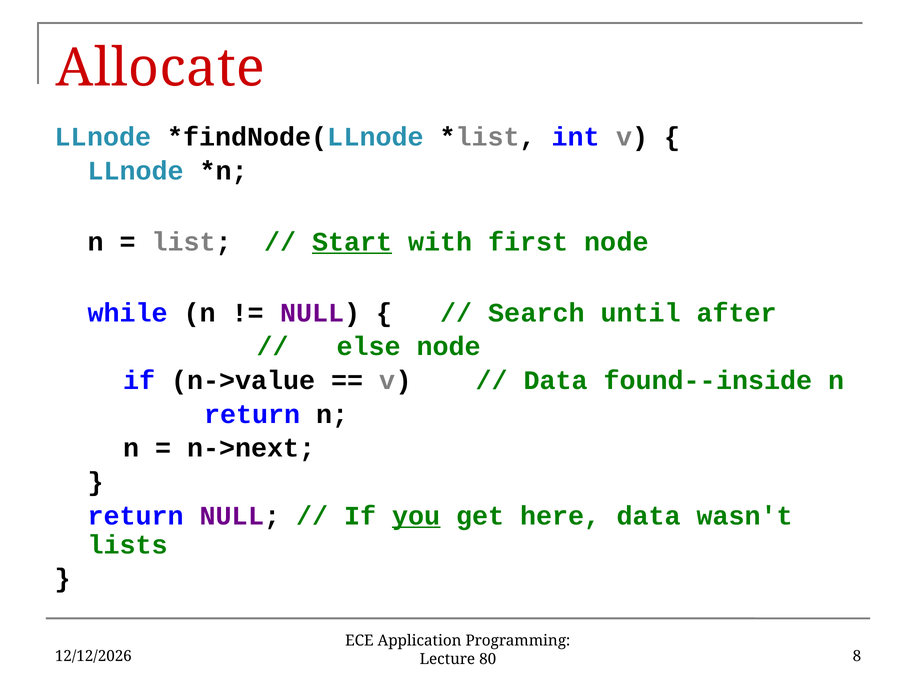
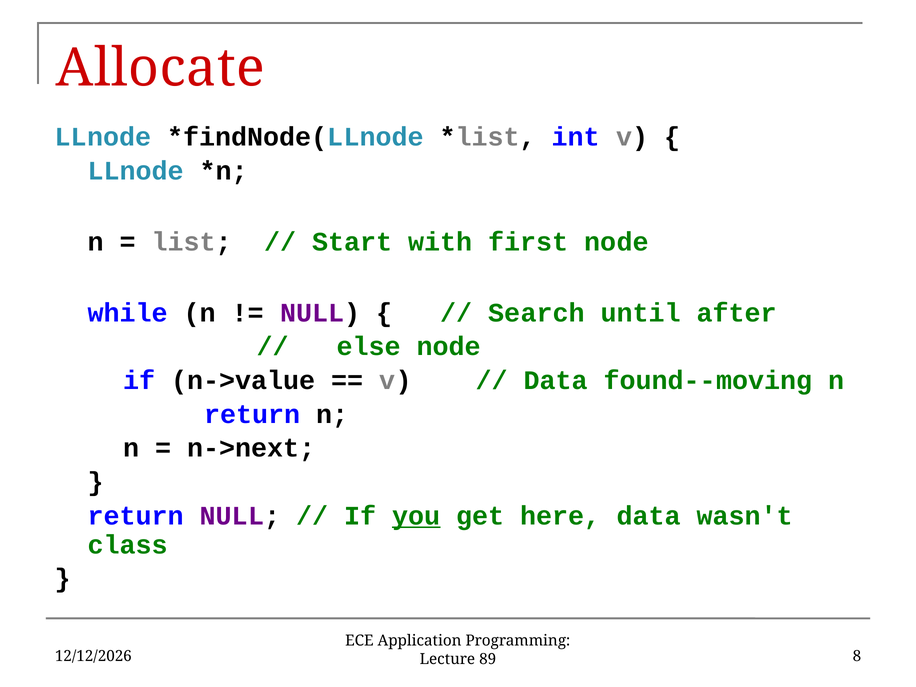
Start underline: present -> none
found--inside: found--inside -> found--moving
lists: lists -> class
80: 80 -> 89
